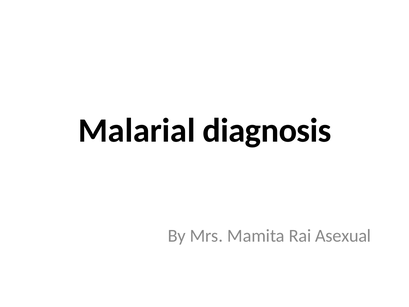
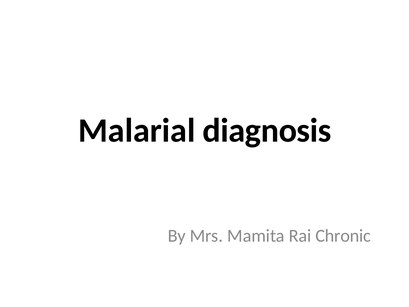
Asexual: Asexual -> Chronic
